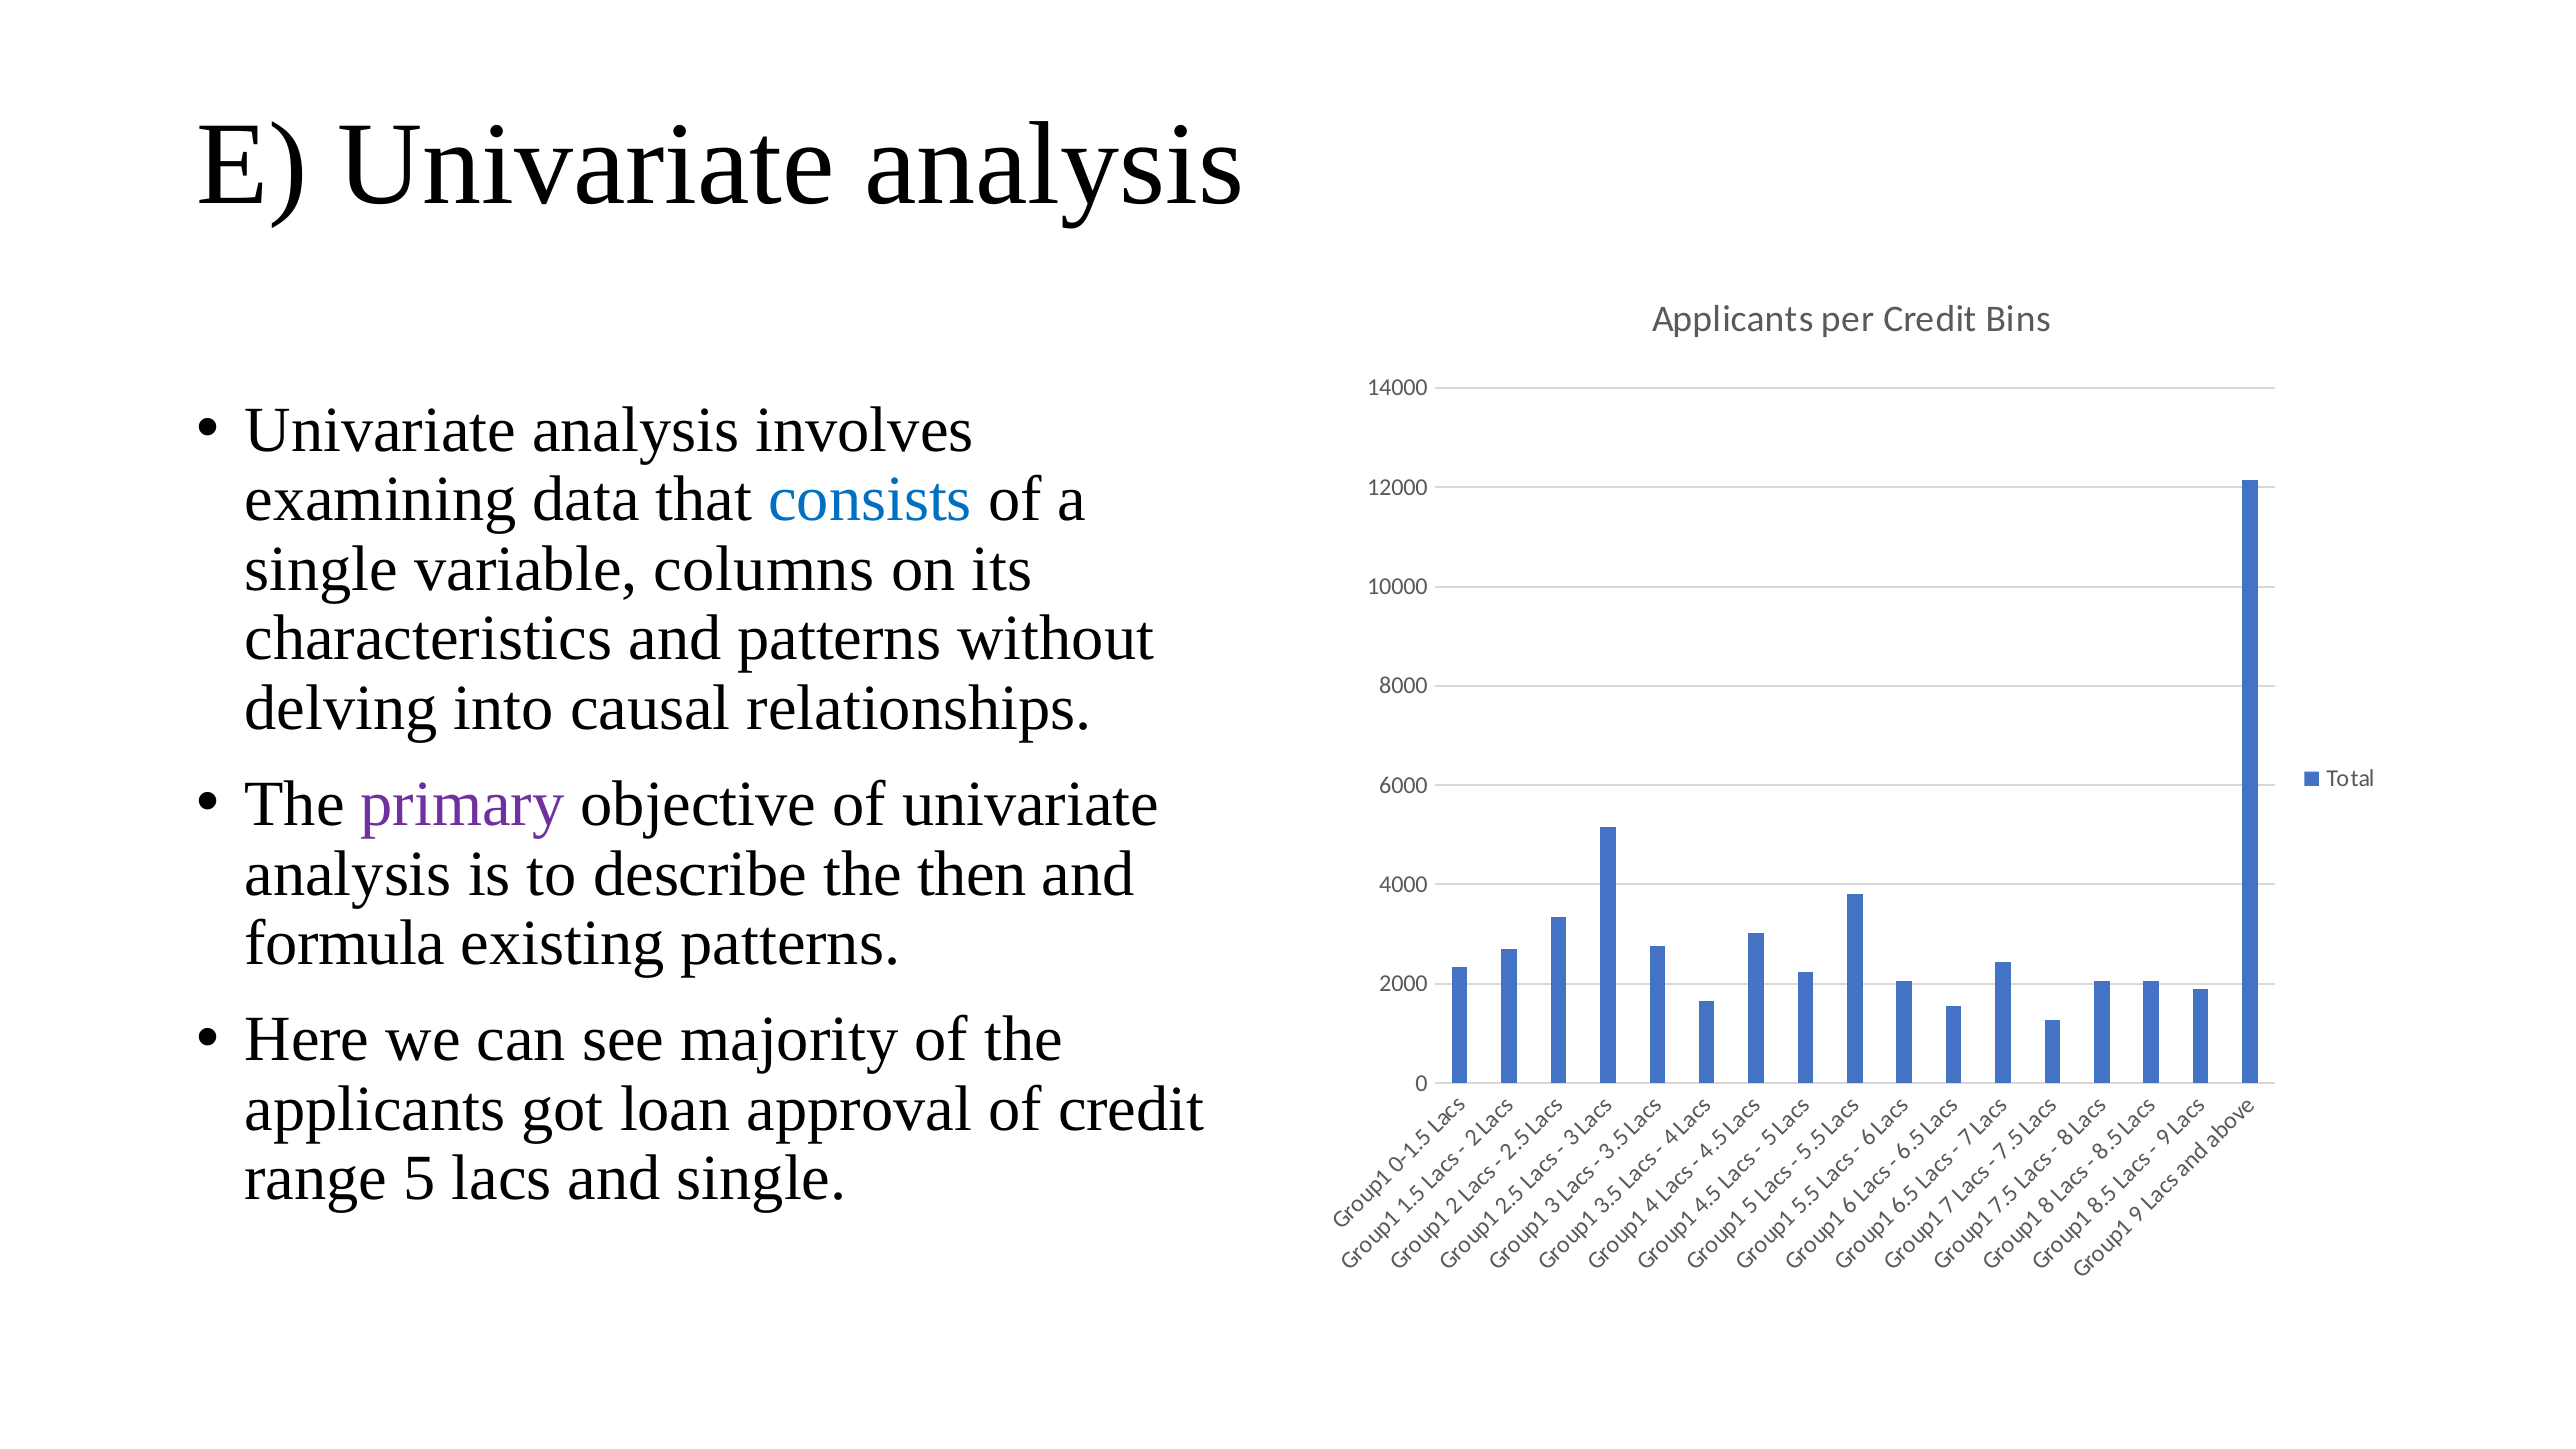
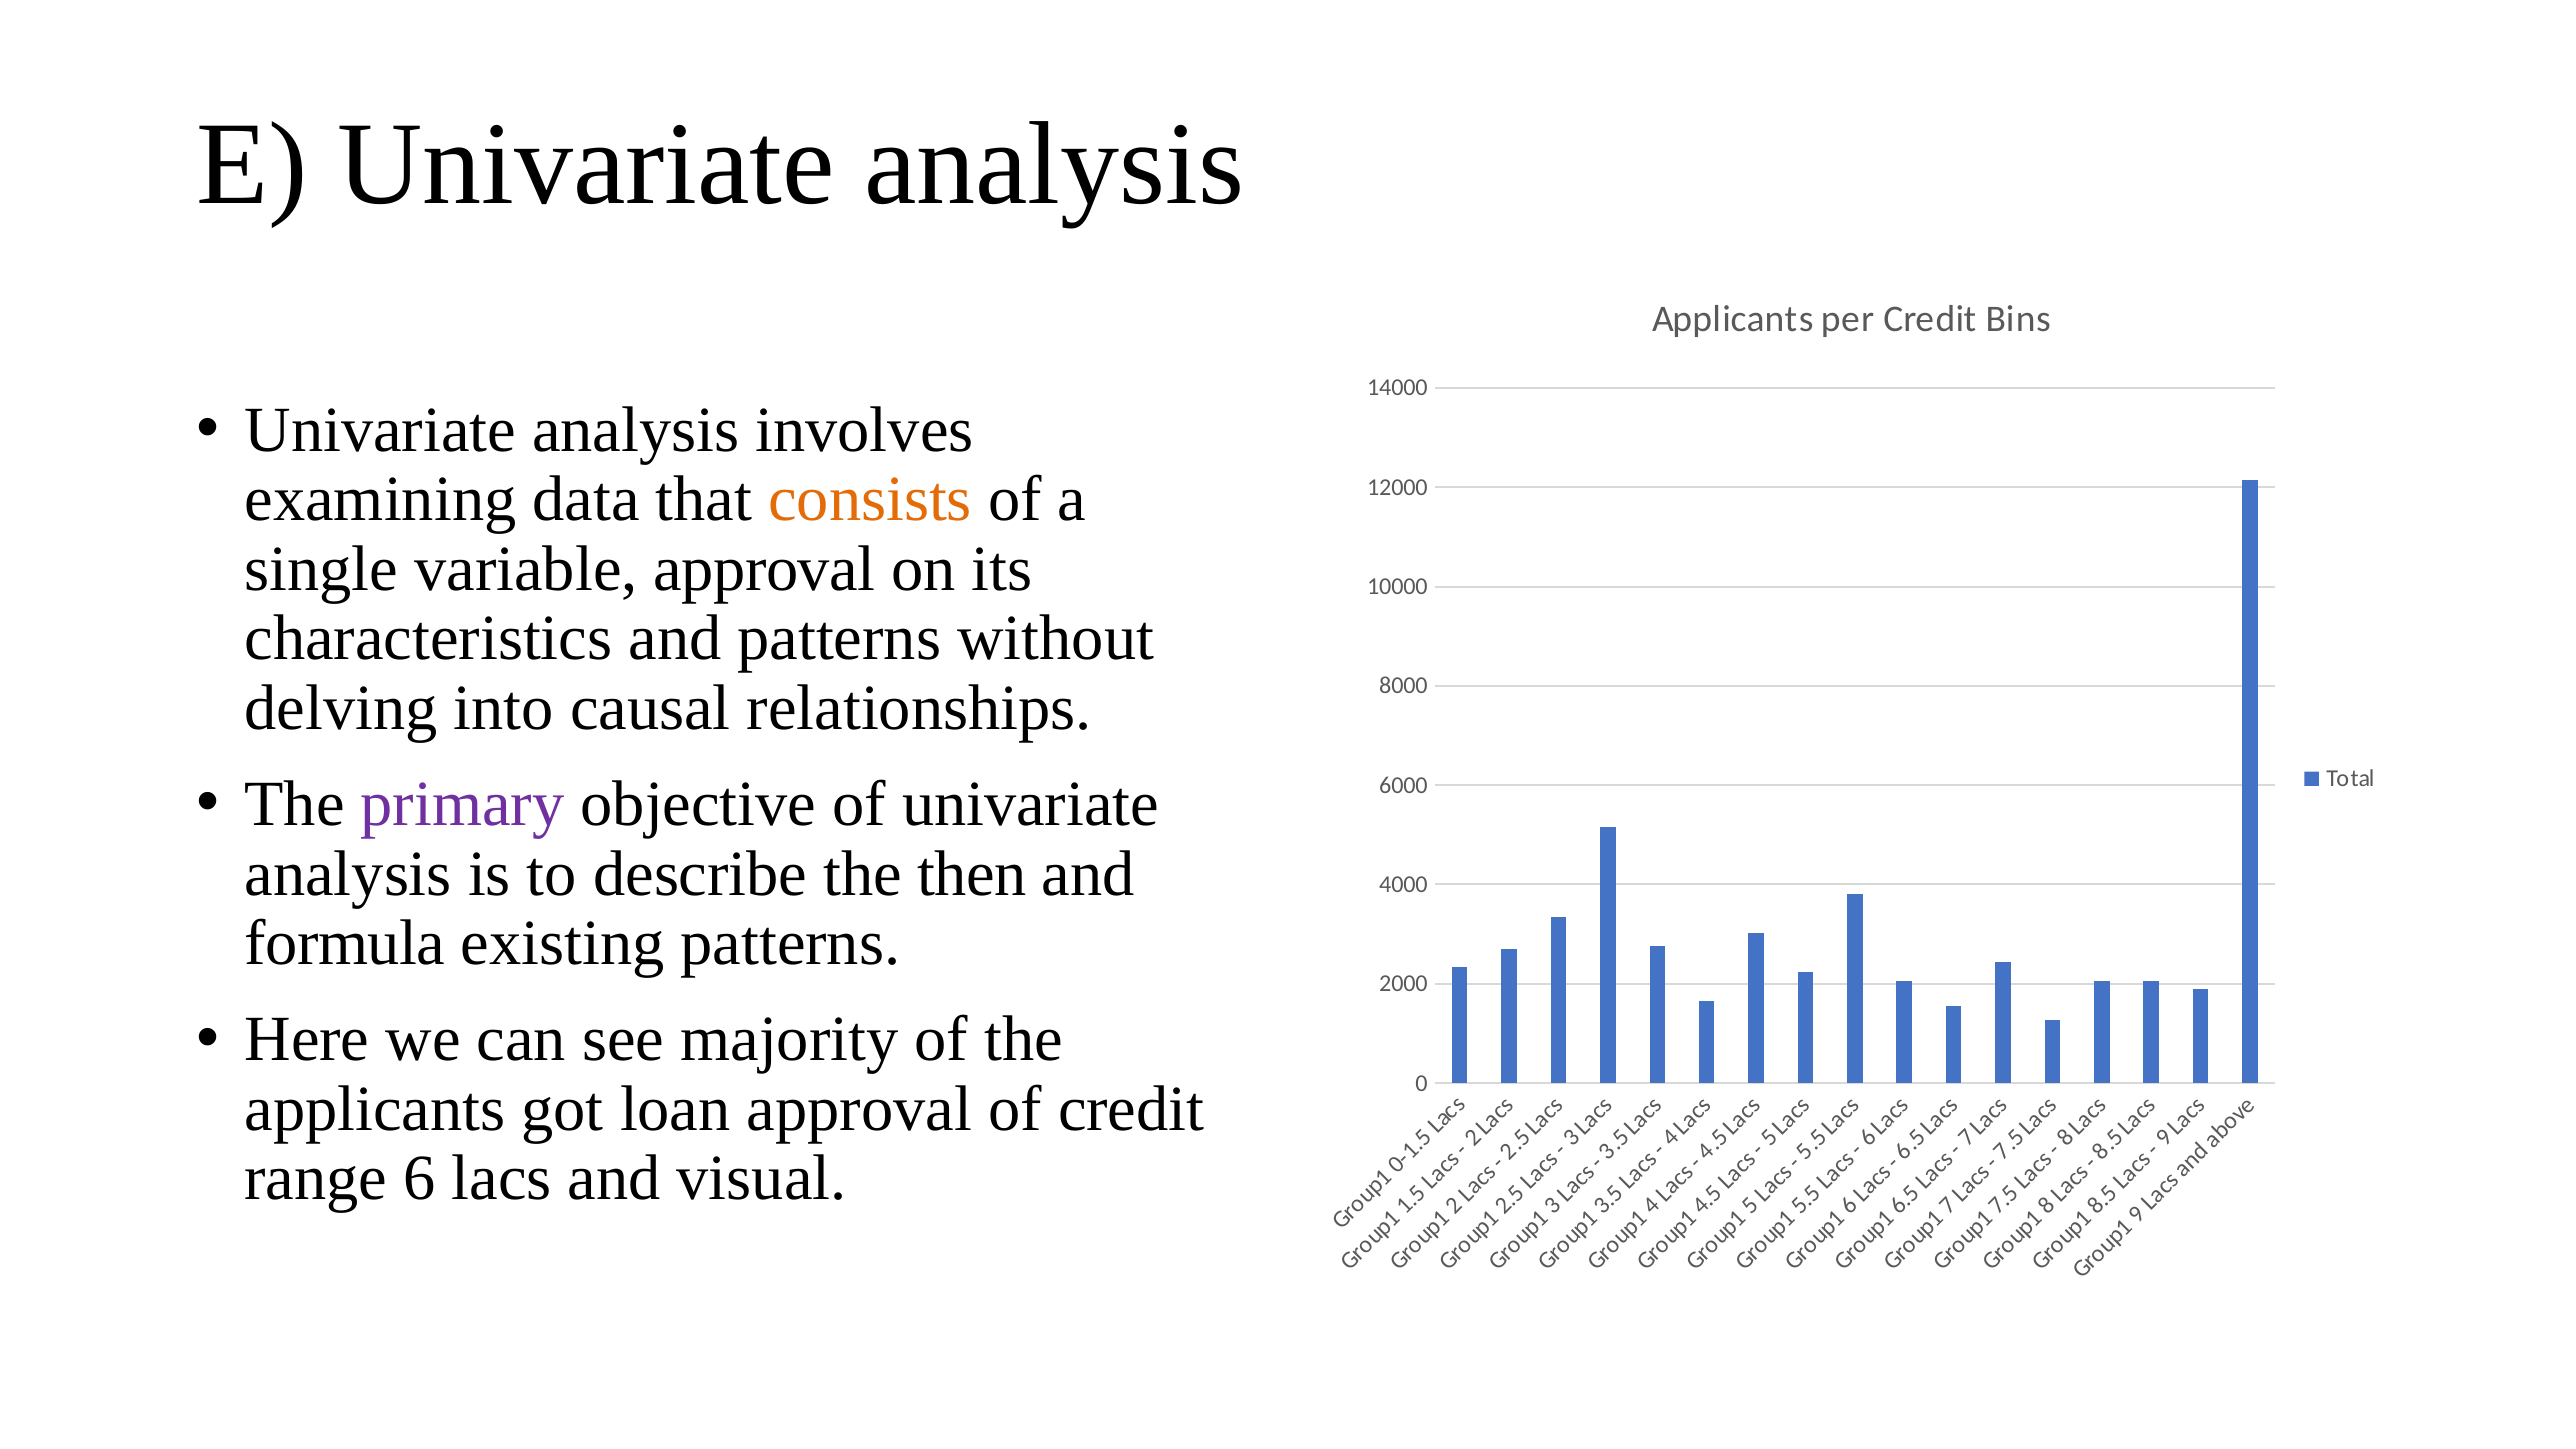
consists colour: blue -> orange
variable columns: columns -> approval
range 5: 5 -> 6
and single: single -> visual
